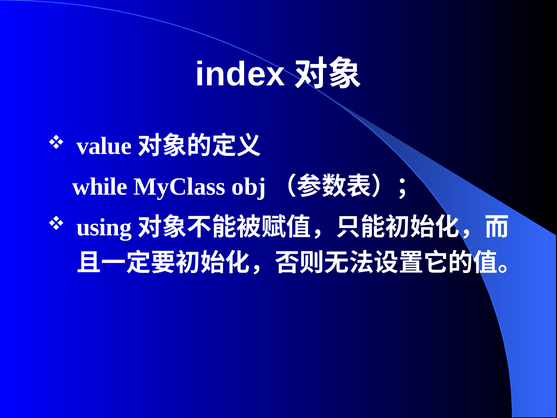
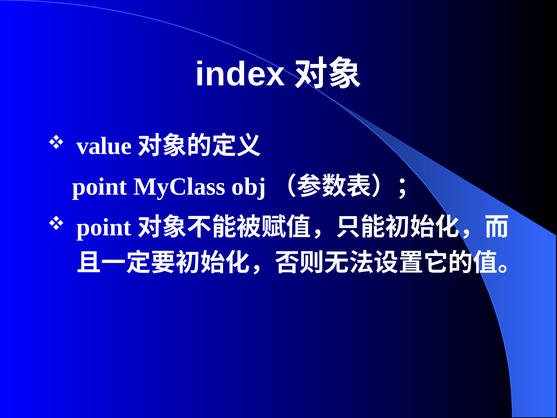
while at (100, 187): while -> point
using at (104, 227): using -> point
